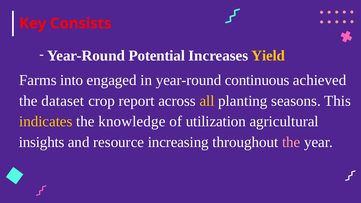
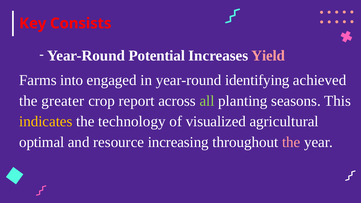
Yield colour: yellow -> pink
continuous: continuous -> identifying
dataset: dataset -> greater
all colour: yellow -> light green
knowledge: knowledge -> technology
utilization: utilization -> visualized
insights: insights -> optimal
